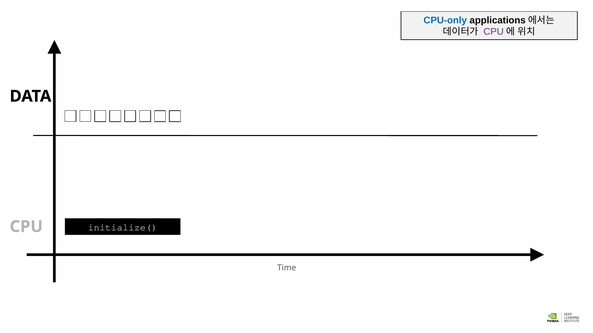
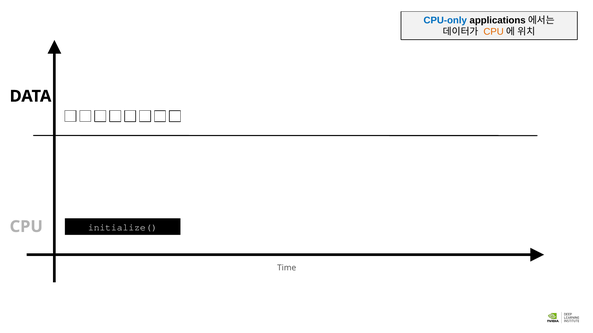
CPU at (494, 32) colour: purple -> orange
